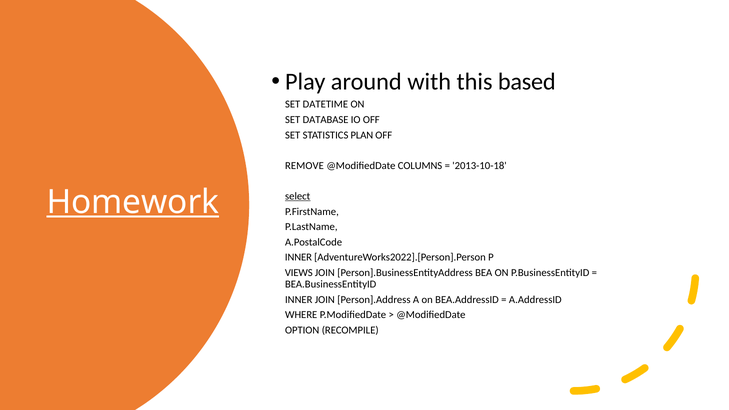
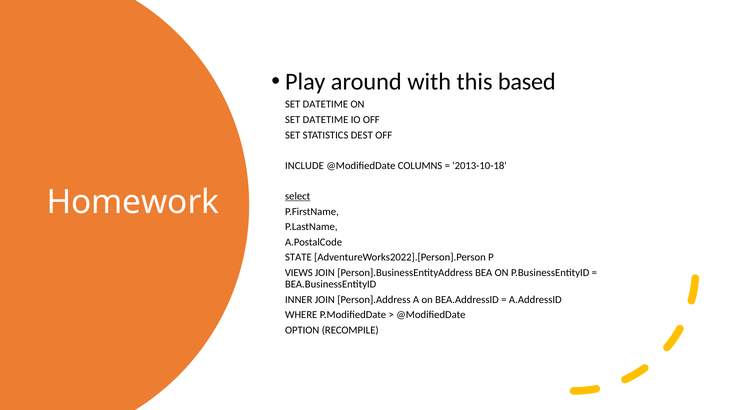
DATABASE at (326, 120): DATABASE -> DATETIME
PLAN: PLAN -> DEST
REMOVE: REMOVE -> INCLUDE
Homework underline: present -> none
INNER at (298, 257): INNER -> STATE
